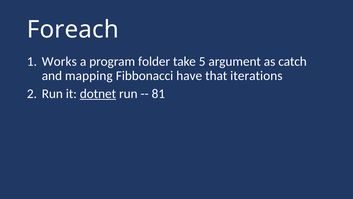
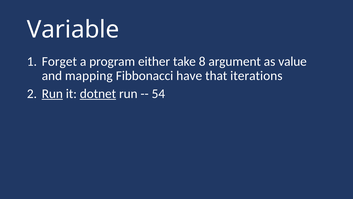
Foreach: Foreach -> Variable
Works: Works -> Forget
folder: folder -> either
5: 5 -> 8
catch: catch -> value
Run at (52, 94) underline: none -> present
81: 81 -> 54
